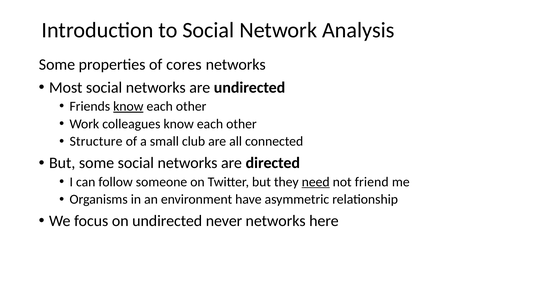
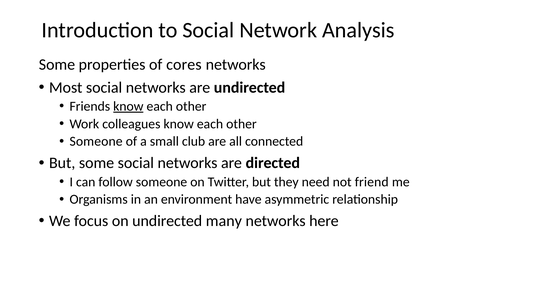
Structure at (96, 141): Structure -> Someone
need underline: present -> none
never: never -> many
